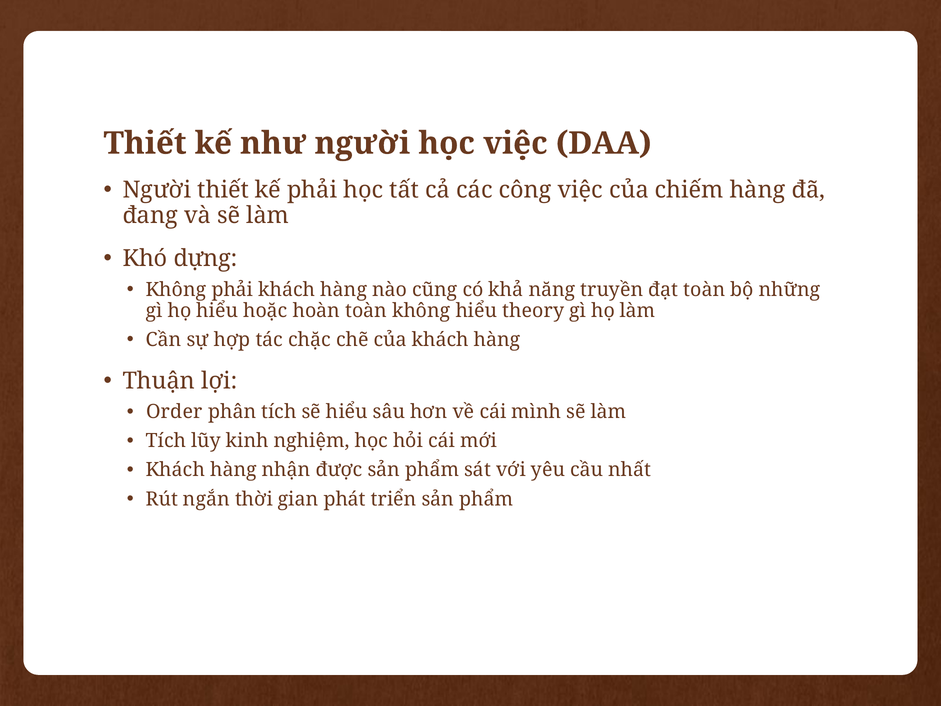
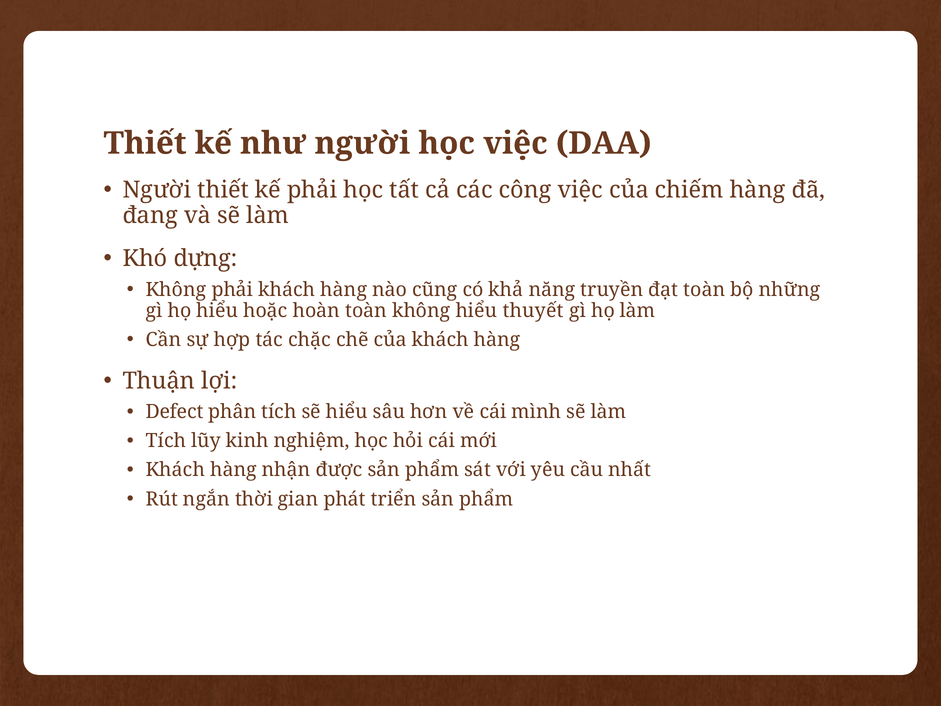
theory: theory -> thuyết
Order: Order -> Defect
